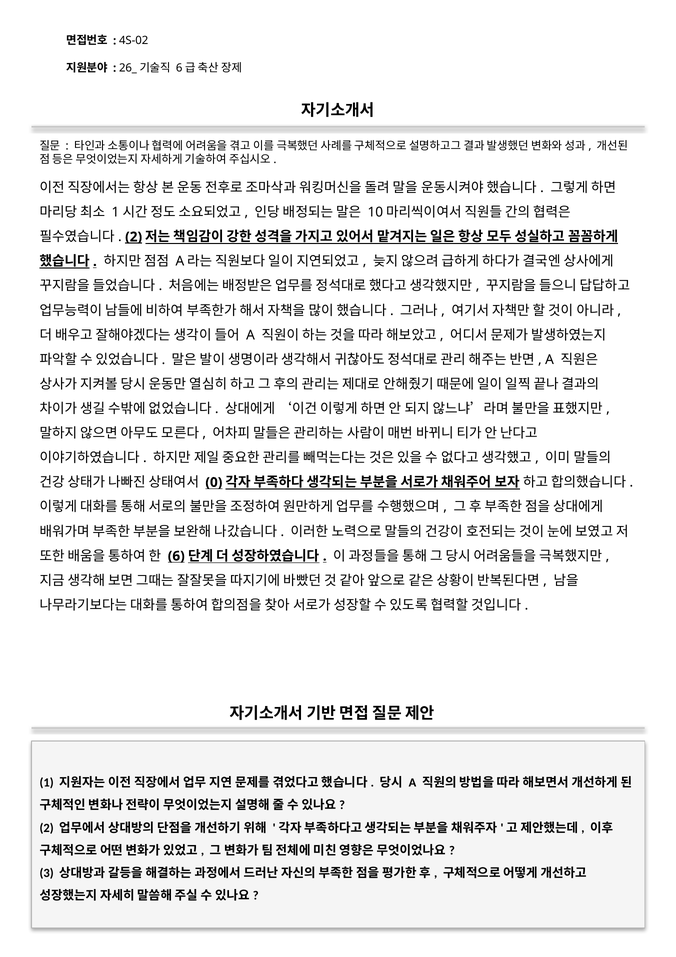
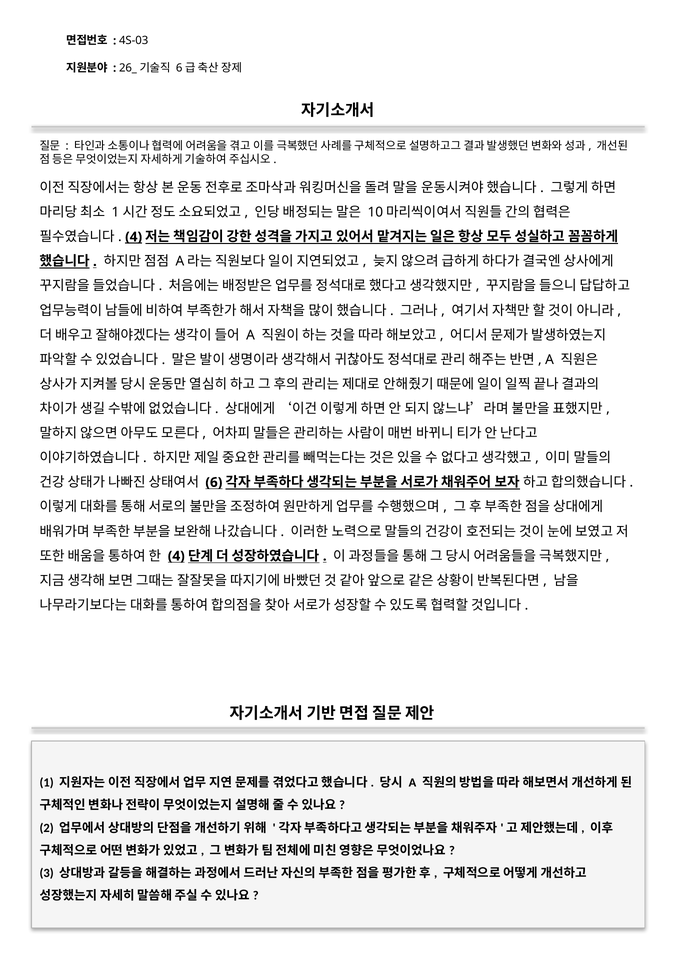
4S-02: 4S-02 -> 4S-03
2 at (134, 237): 2 -> 4
0: 0 -> 6
6 at (176, 556): 6 -> 4
